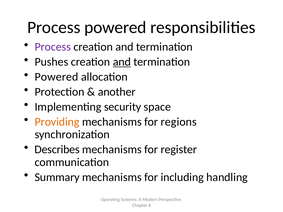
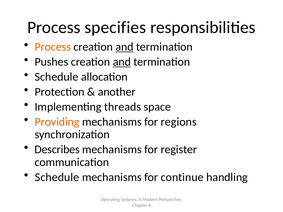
Process powered: powered -> specifies
Process at (53, 47) colour: purple -> orange
and at (125, 47) underline: none -> present
Powered at (57, 77): Powered -> Schedule
security: security -> threads
Summary at (57, 177): Summary -> Schedule
including: including -> continue
